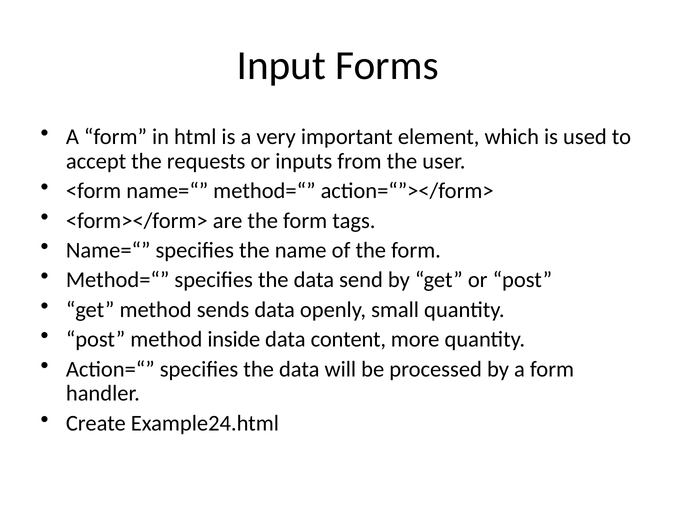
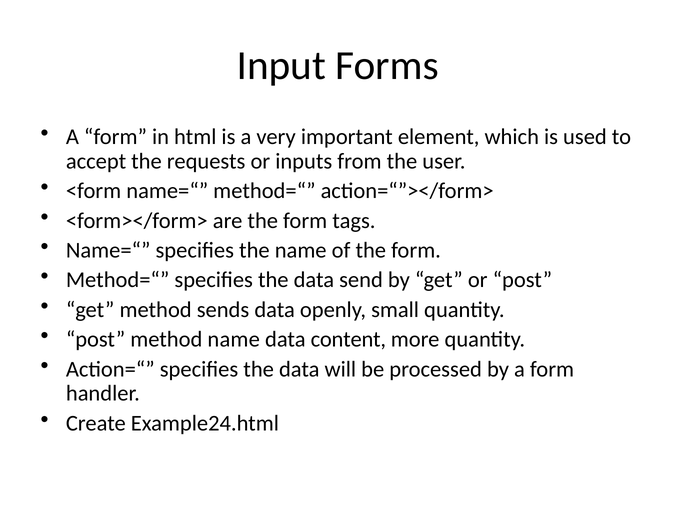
method inside: inside -> name
